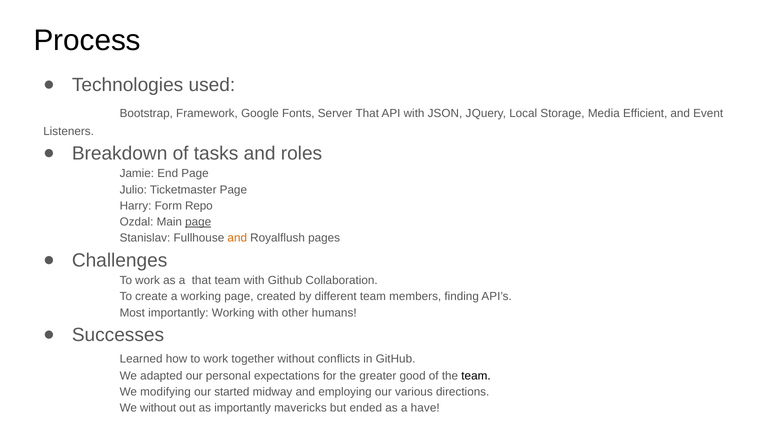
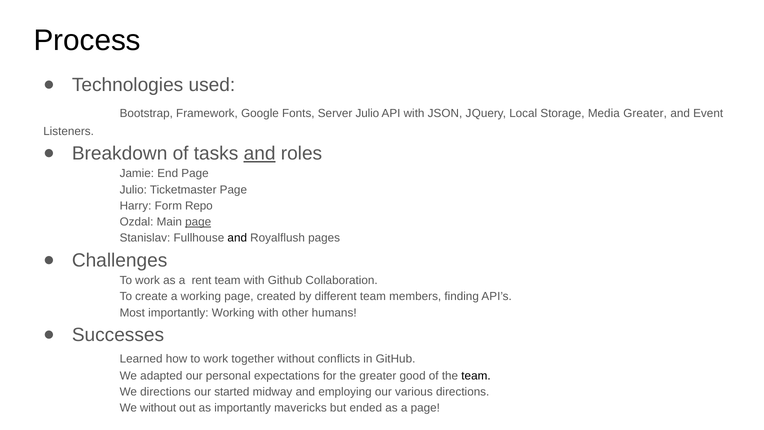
Server That: That -> Julio
Media Efficient: Efficient -> Greater
and at (260, 154) underline: none -> present
and at (237, 238) colour: orange -> black
a that: that -> rent
We modifying: modifying -> directions
a have: have -> page
